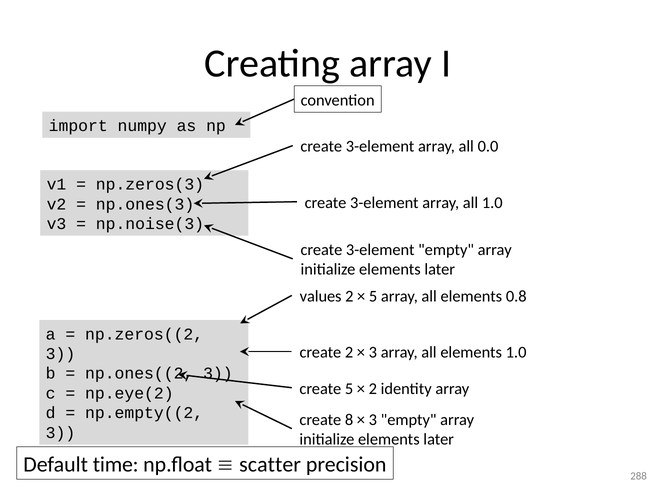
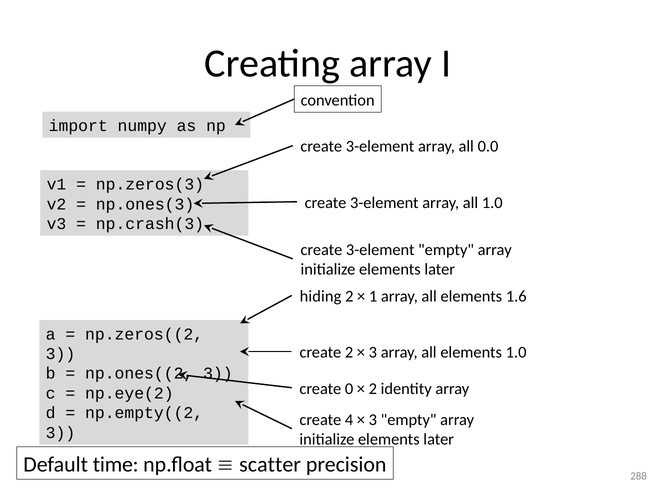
np.noise(3: np.noise(3 -> np.crash(3
values: values -> hiding
5 at (373, 296): 5 -> 1
0.8: 0.8 -> 1.6
create 5: 5 -> 0
8: 8 -> 4
